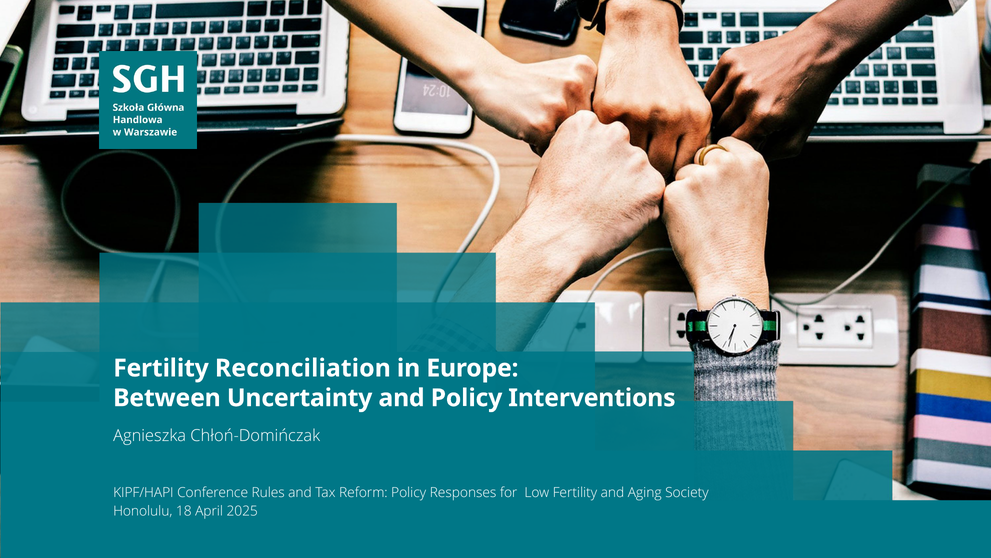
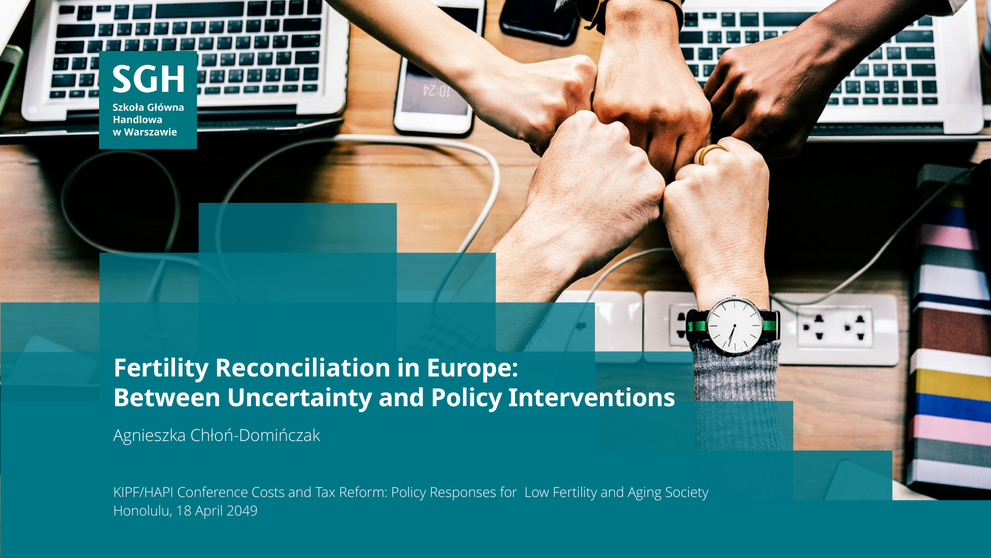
Rules: Rules -> Costs
2025: 2025 -> 2049
